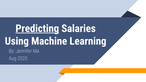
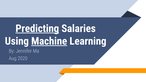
Machine underline: none -> present
